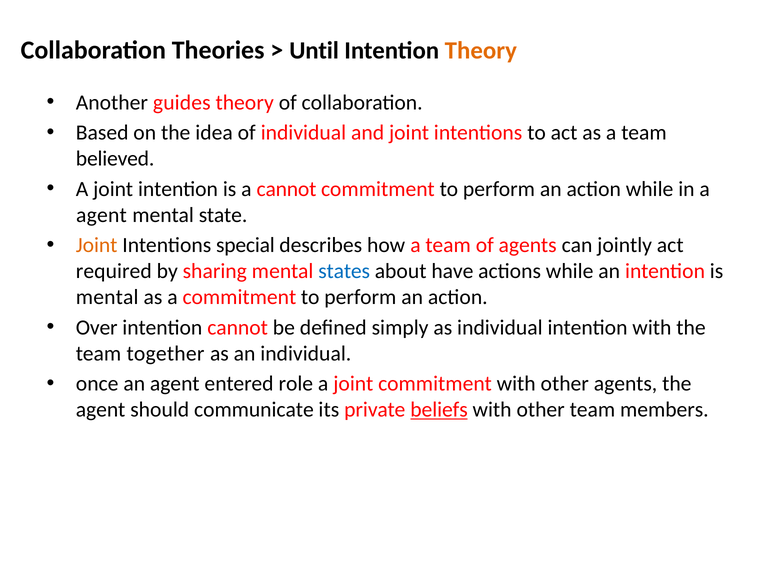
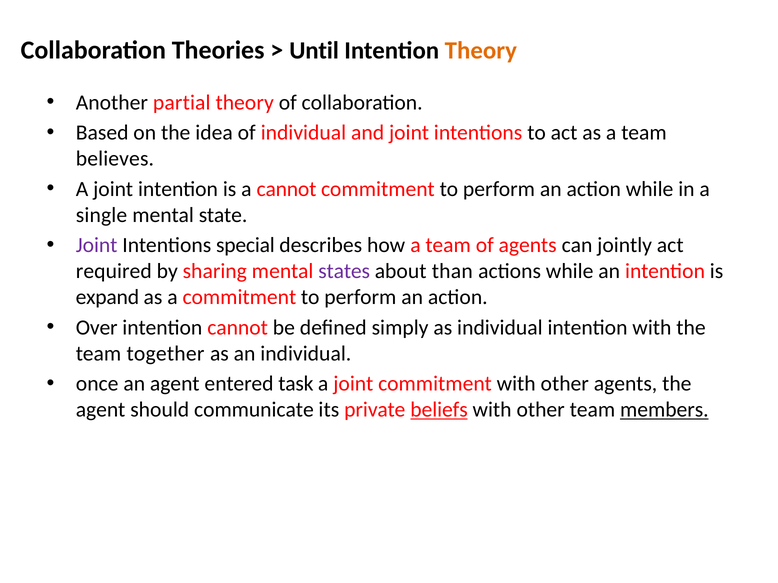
guides: guides -> partial
believed: believed -> believes
agent at (101, 215): agent -> single
Joint at (97, 245) colour: orange -> purple
states colour: blue -> purple
have: have -> than
mental at (107, 297): mental -> expand
role: role -> task
members underline: none -> present
